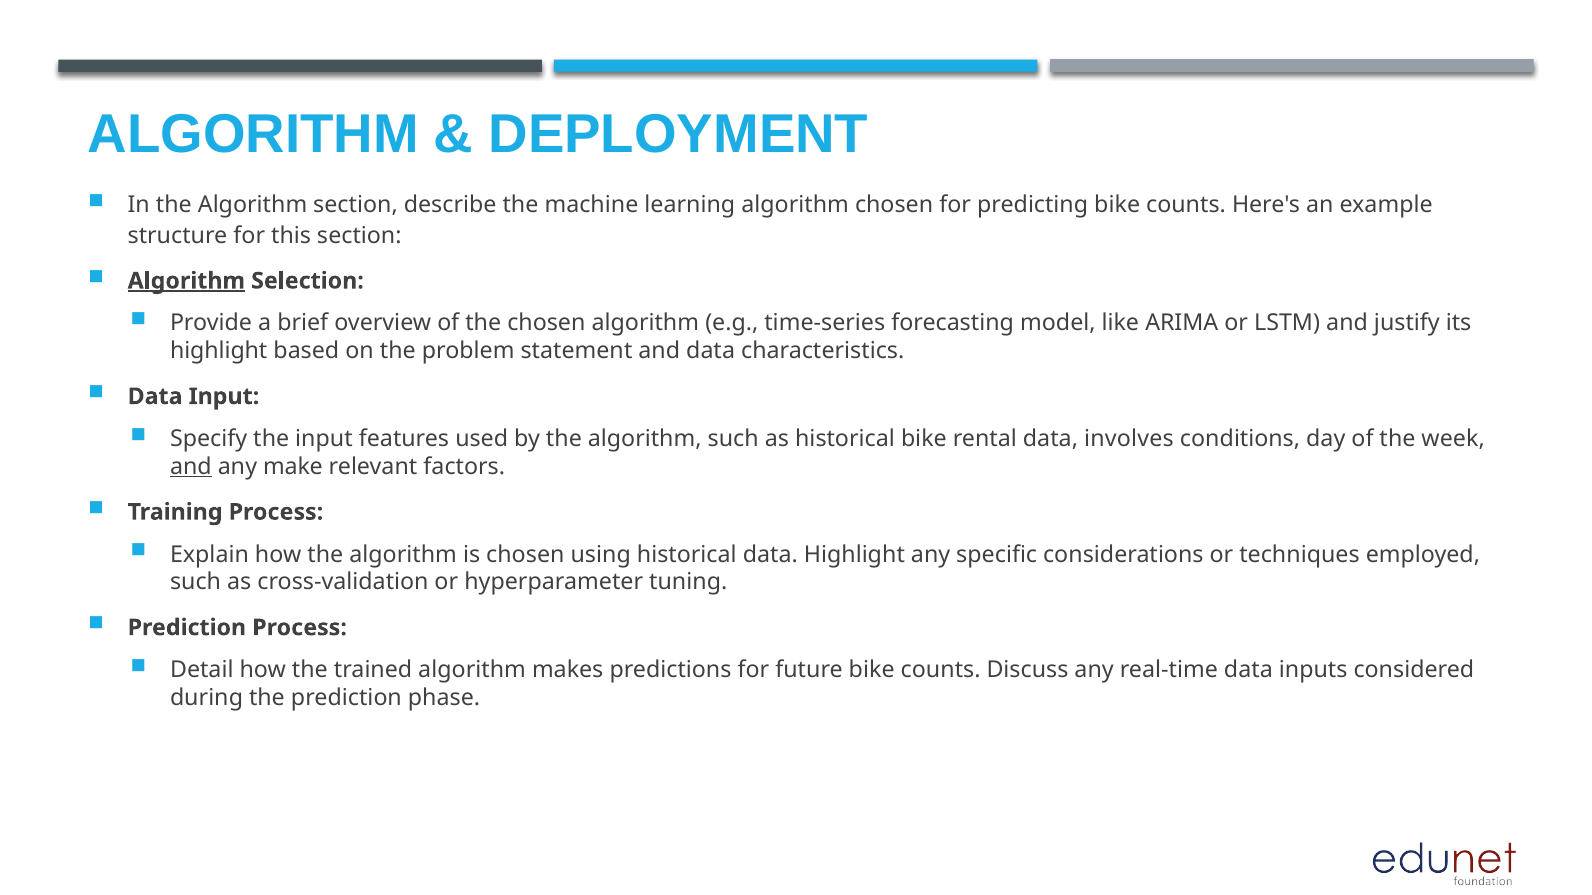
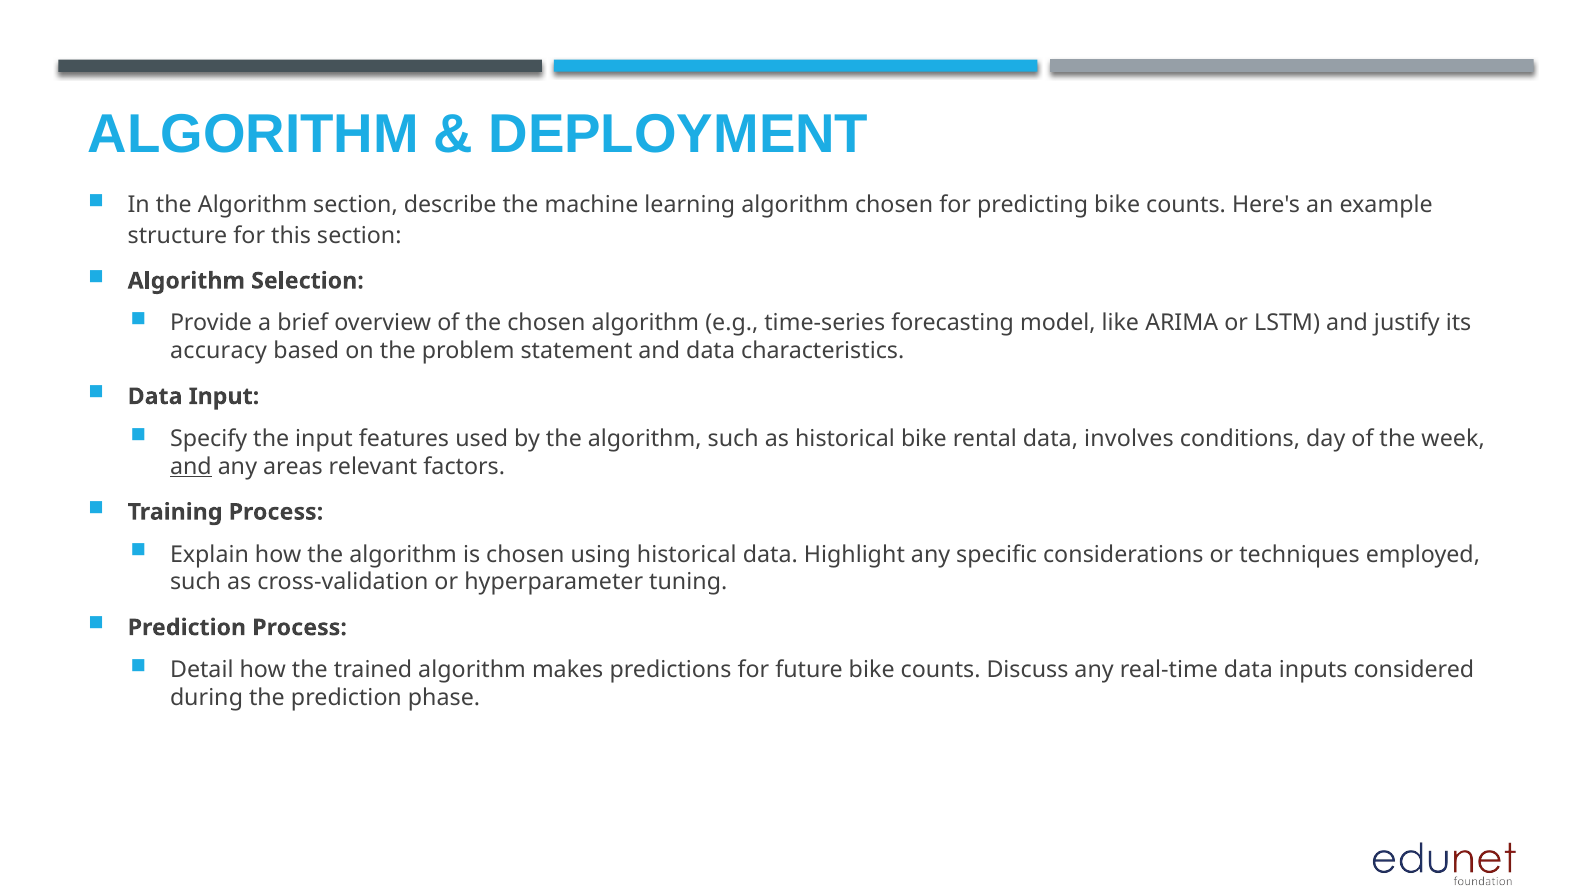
Algorithm at (186, 281) underline: present -> none
highlight at (219, 351): highlight -> accuracy
make: make -> areas
